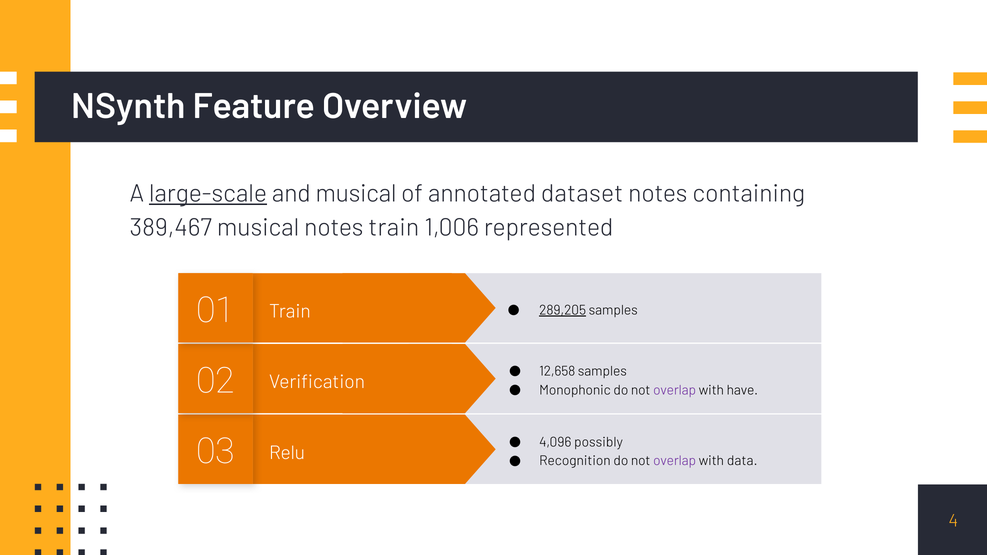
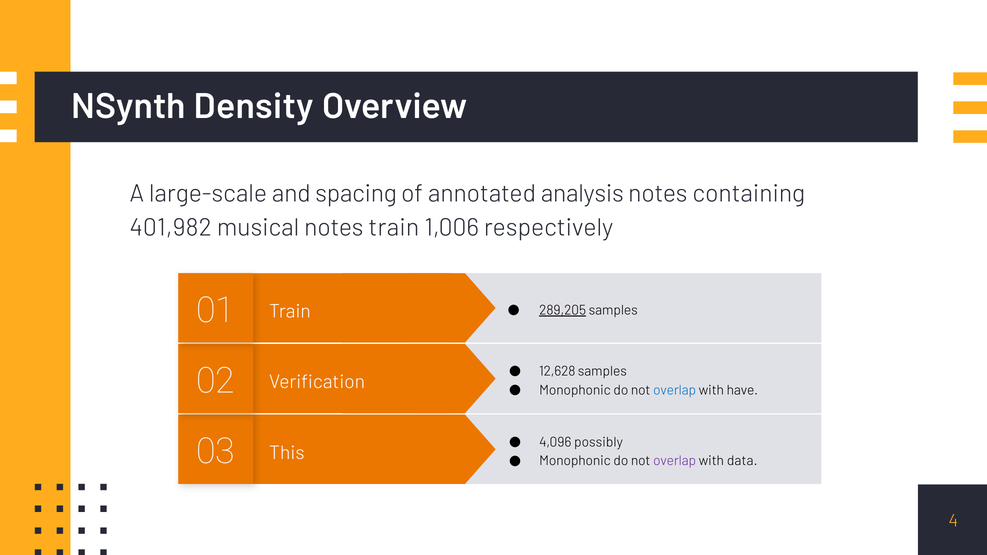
Feature: Feature -> Density
large-scale underline: present -> none
and musical: musical -> spacing
dataset: dataset -> analysis
389,467: 389,467 -> 401,982
represented: represented -> respectively
12,658: 12,658 -> 12,628
overlap at (675, 390) colour: purple -> blue
Relu: Relu -> This
Recognition at (575, 461): Recognition -> Monophonic
